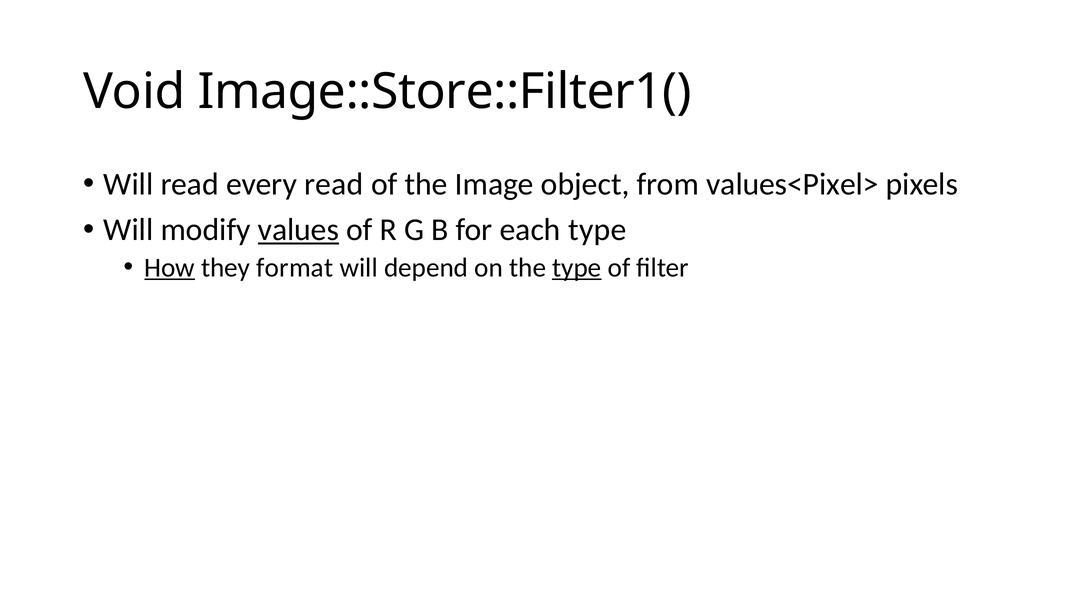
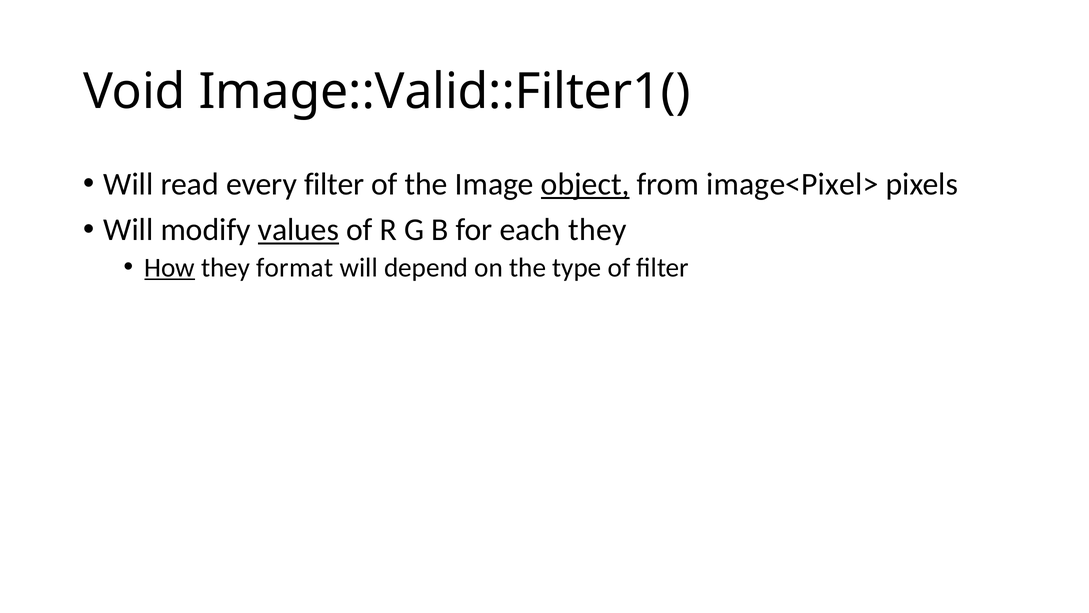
Image::Store::Filter1(: Image::Store::Filter1( -> Image::Valid::Filter1(
every read: read -> filter
object underline: none -> present
values<Pixel>: values<Pixel> -> image<Pixel>
each type: type -> they
type at (577, 267) underline: present -> none
